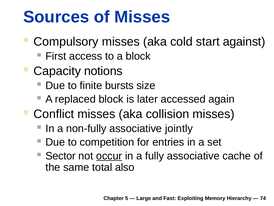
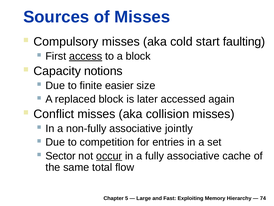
against: against -> faulting
access underline: none -> present
bursts: bursts -> easier
also: also -> flow
